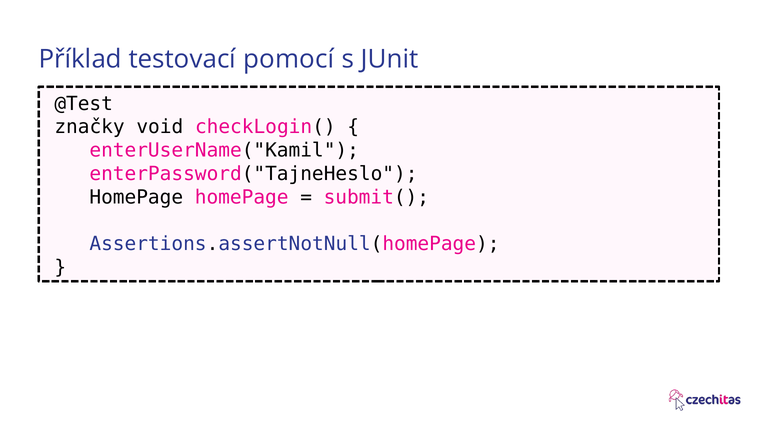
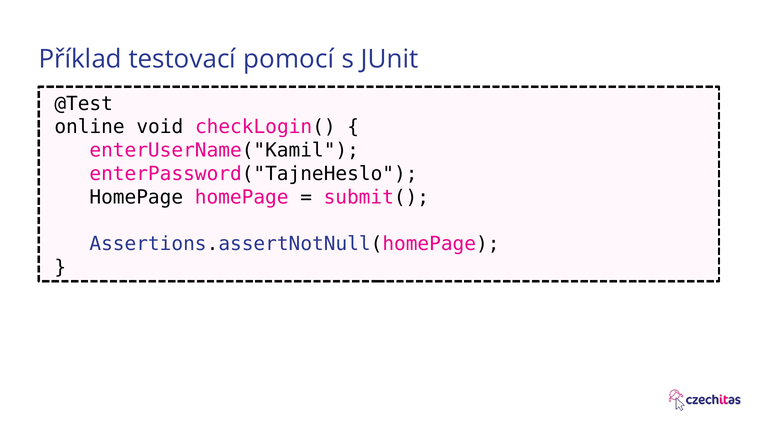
značky: značky -> online
